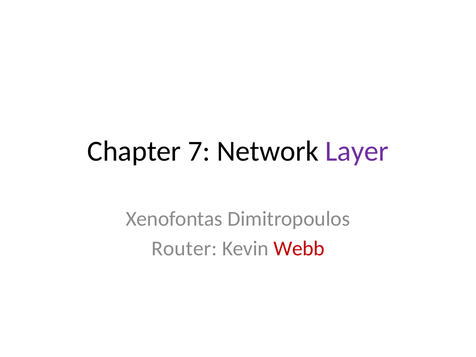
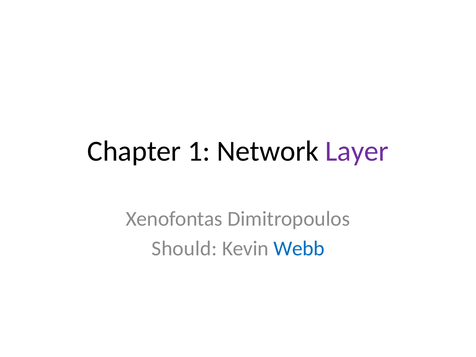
7: 7 -> 1
Router: Router -> Should
Webb colour: red -> blue
